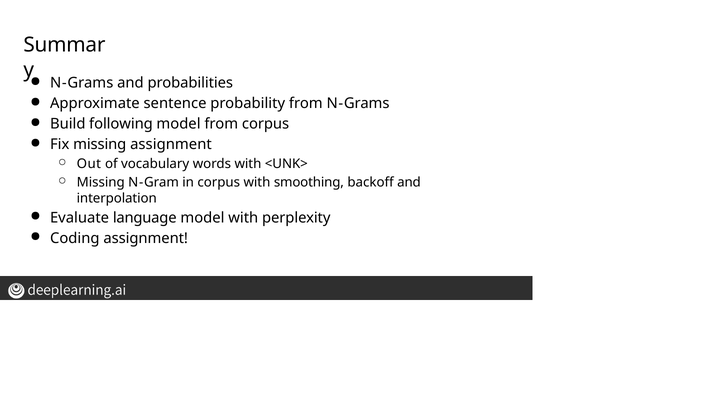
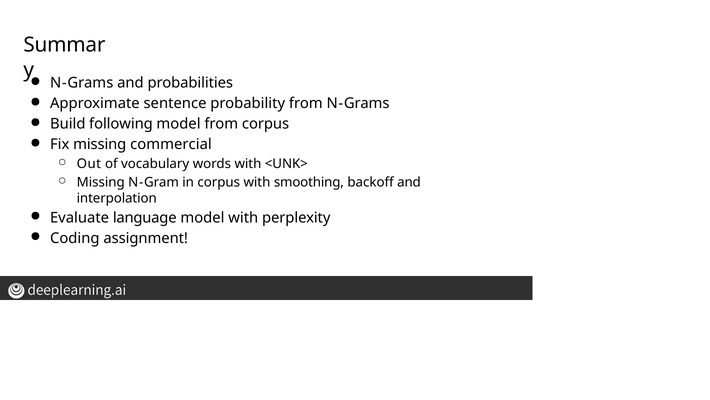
missing assignment: assignment -> commercial
